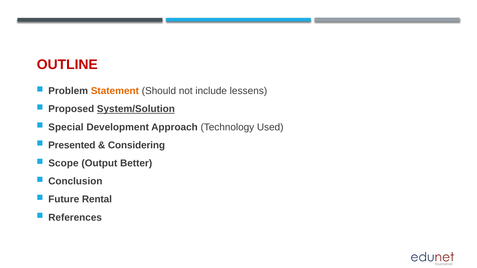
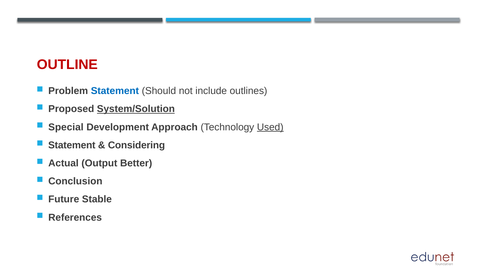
Statement at (115, 91) colour: orange -> blue
lessens: lessens -> outlines
Used underline: none -> present
Presented at (72, 145): Presented -> Statement
Scope: Scope -> Actual
Rental: Rental -> Stable
